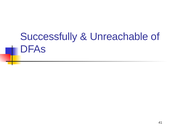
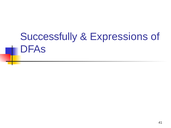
Unreachable: Unreachable -> Expressions
